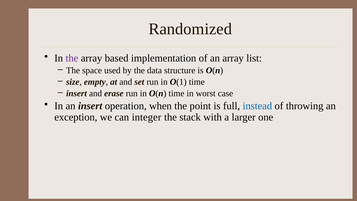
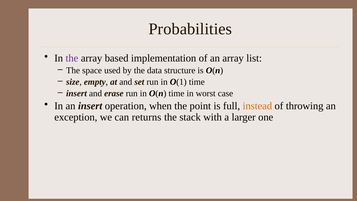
Randomized: Randomized -> Probabilities
instead colour: blue -> orange
integer: integer -> returns
